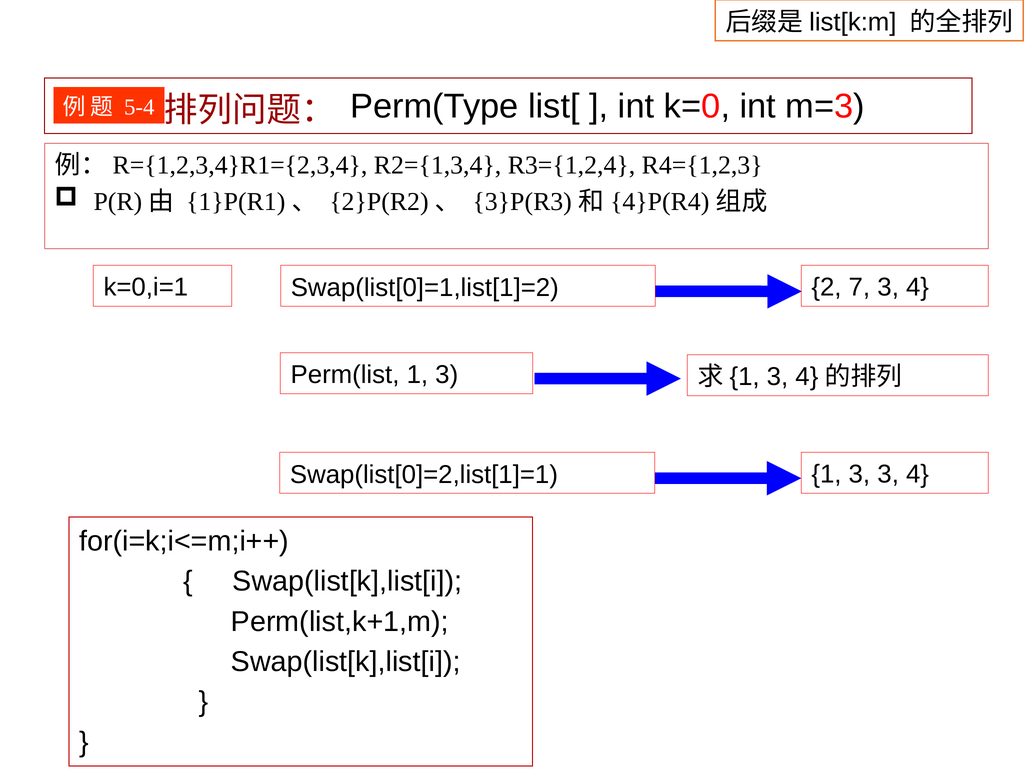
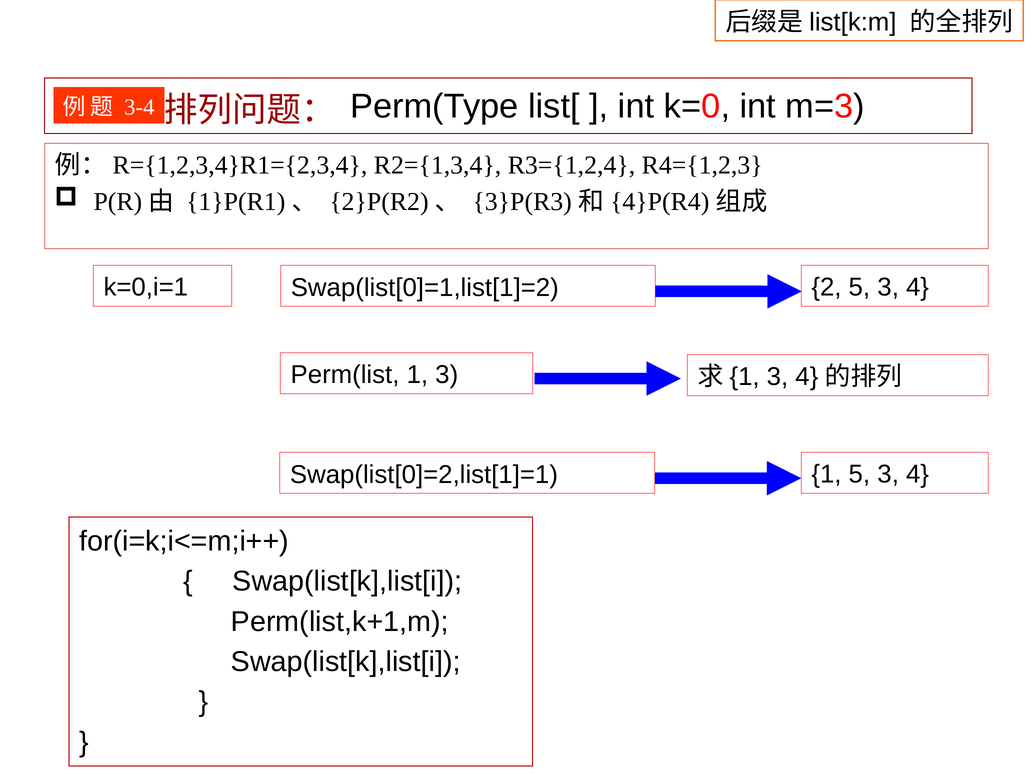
5-4: 5-4 -> 3-4
2 7: 7 -> 5
Swap(list[0]=2,list[1]=1 1 3: 3 -> 5
